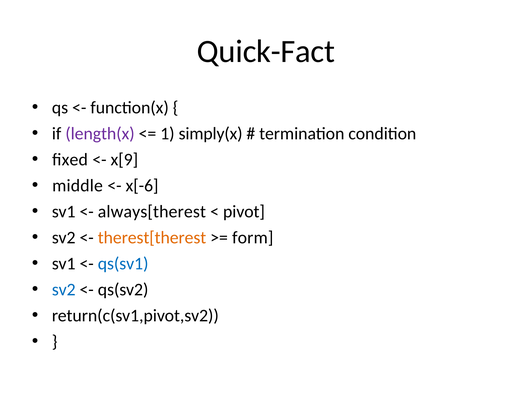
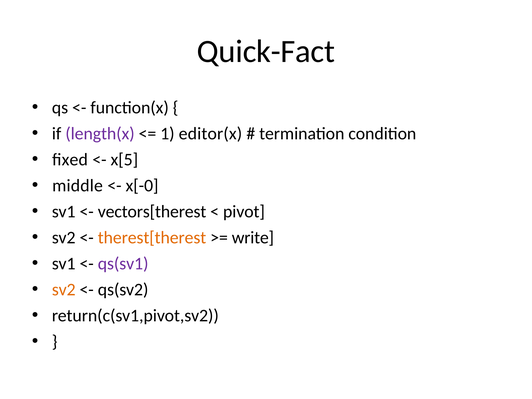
simply(x: simply(x -> editor(x
x[9: x[9 -> x[5
x[-6: x[-6 -> x[-0
always[therest: always[therest -> vectors[therest
form: form -> write
qs(sv1 colour: blue -> purple
sv2 at (64, 290) colour: blue -> orange
